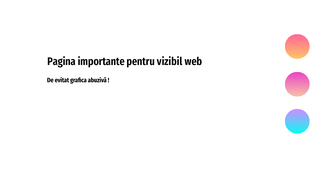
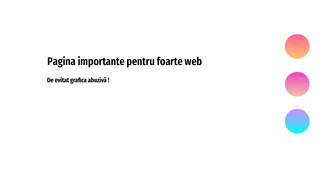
vizibil: vizibil -> foarte
